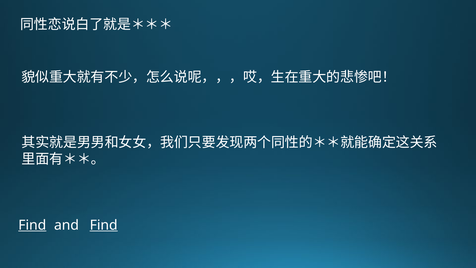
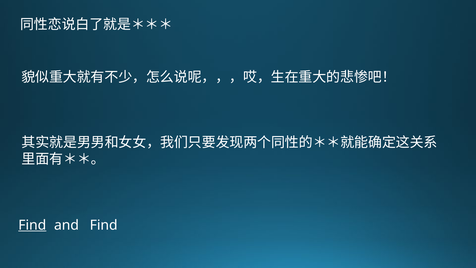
Find at (104, 225) underline: present -> none
